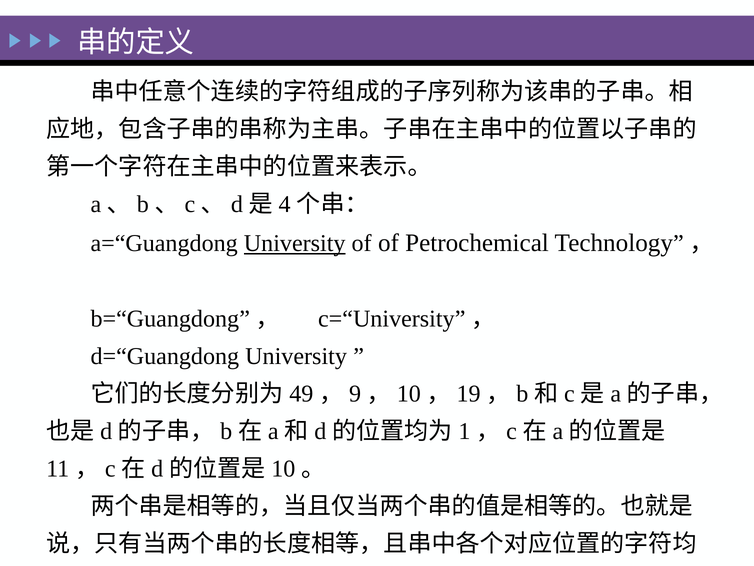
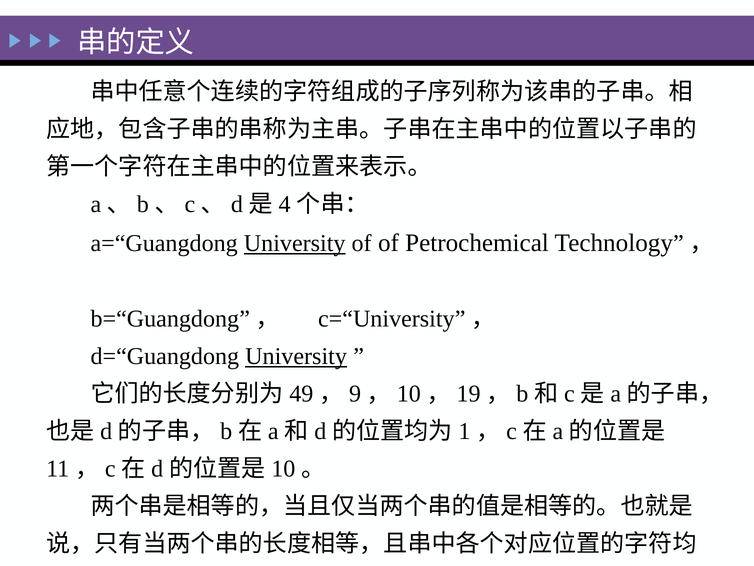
University at (296, 356) underline: none -> present
